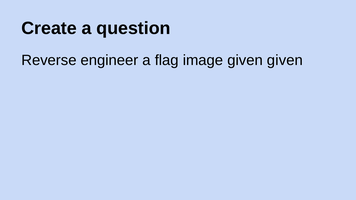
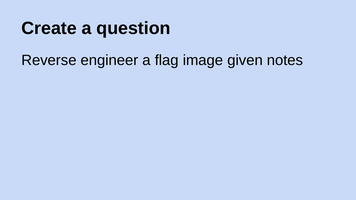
given given: given -> notes
